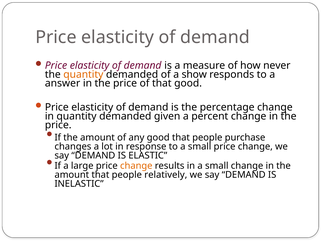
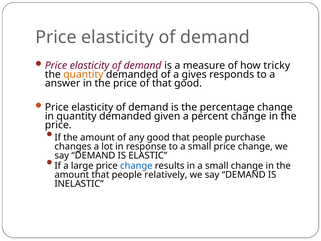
never: never -> tricky
show: show -> gives
change at (136, 166) colour: orange -> blue
